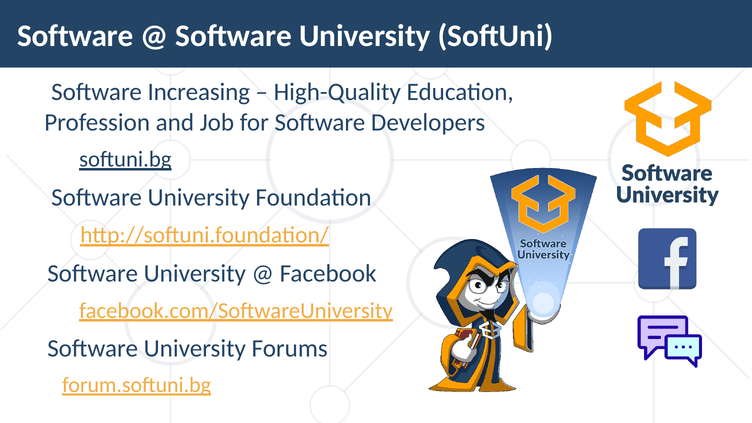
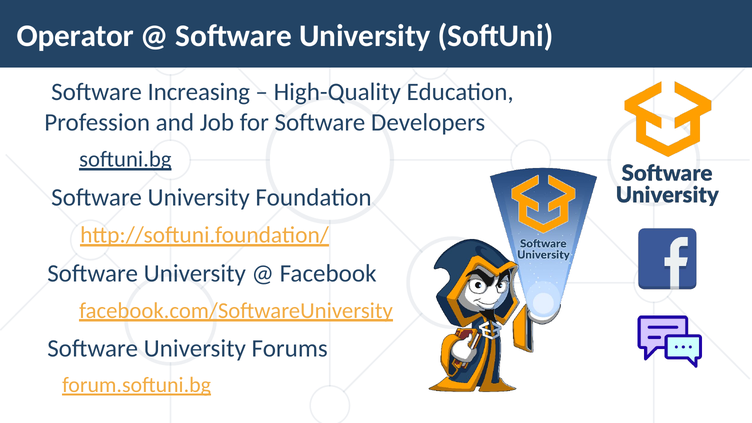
Software at (75, 36): Software -> Operator
